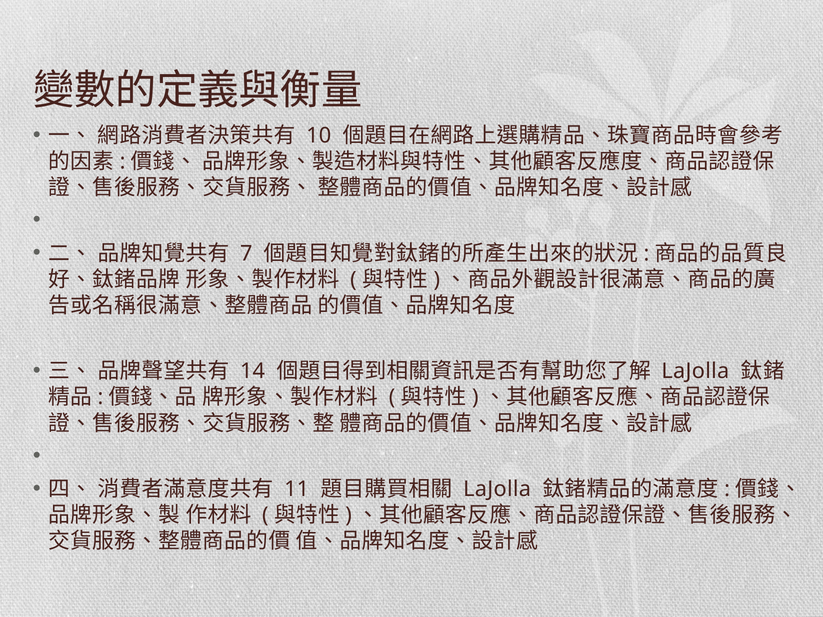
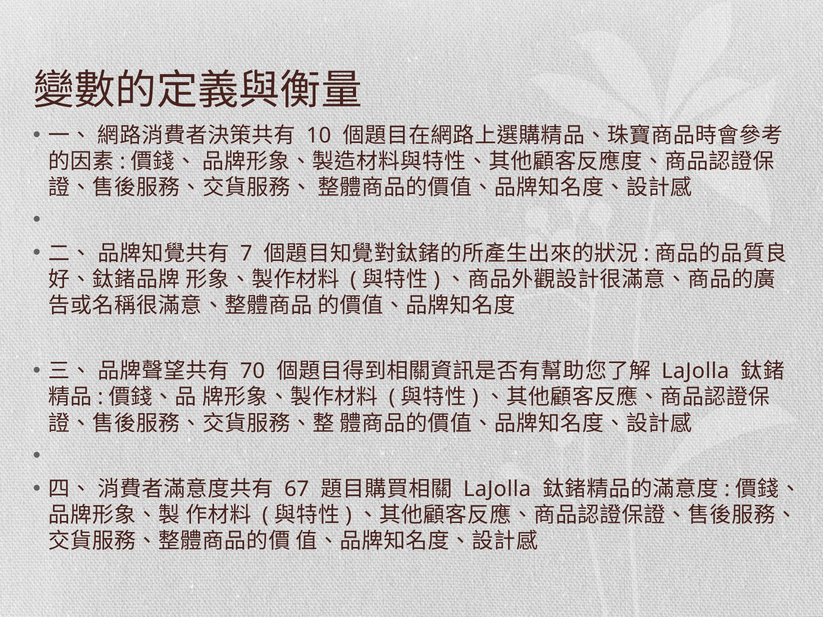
14: 14 -> 70
11: 11 -> 67
